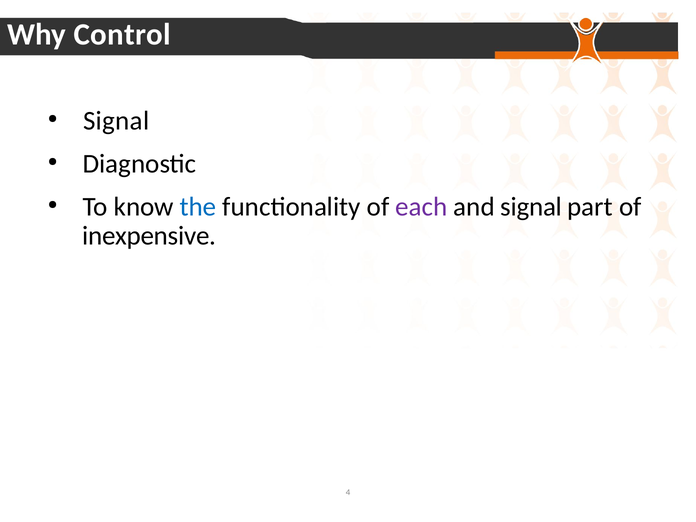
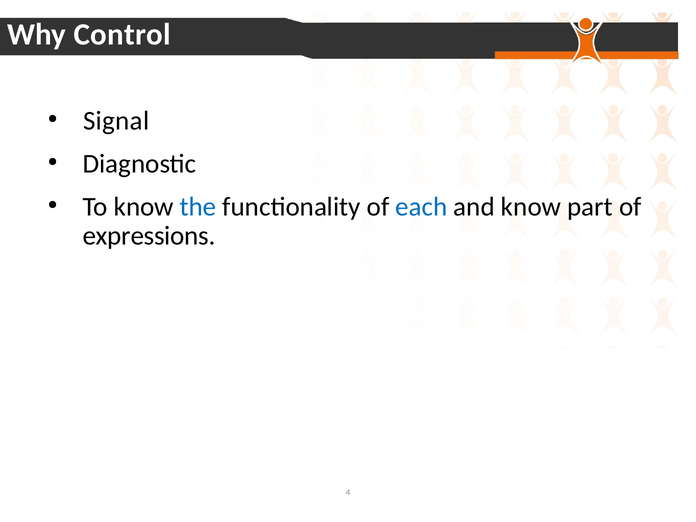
each colour: purple -> blue
and signal: signal -> know
inexpensive: inexpensive -> expressions
